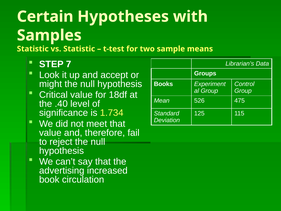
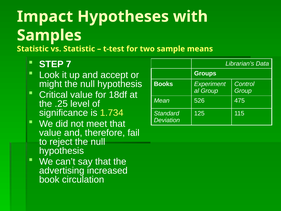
Certain: Certain -> Impact
.40: .40 -> .25
